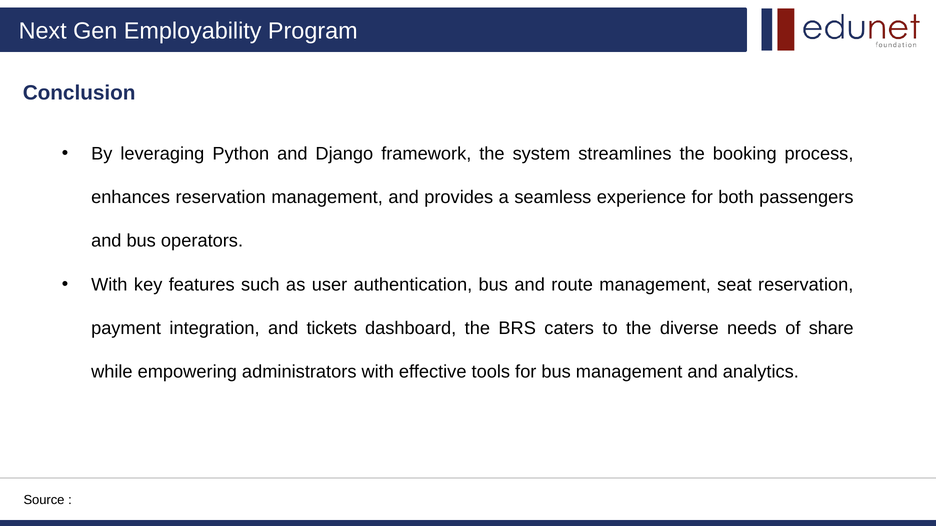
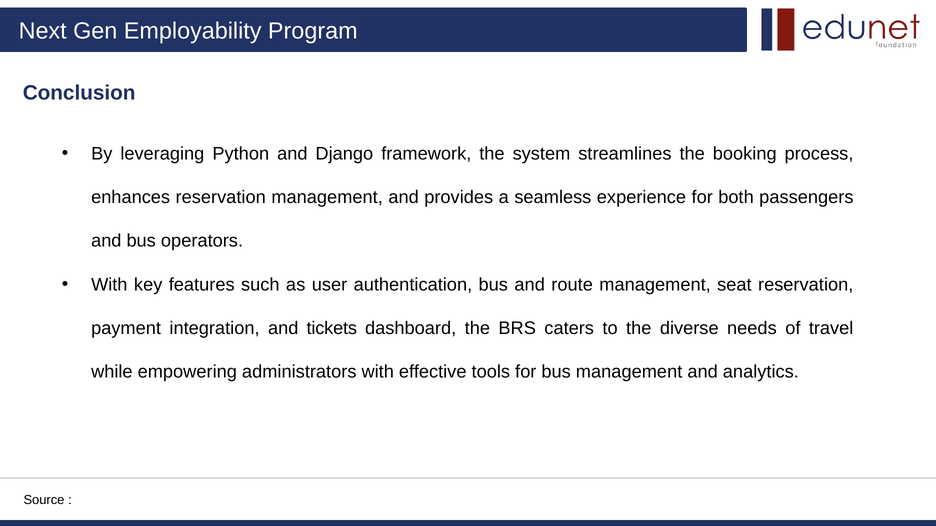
share: share -> travel
